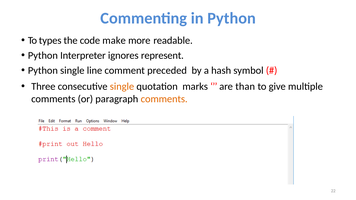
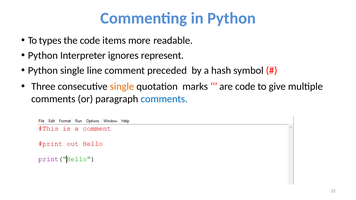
make: make -> items
are than: than -> code
comments at (164, 99) colour: orange -> blue
